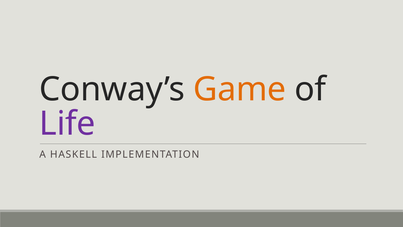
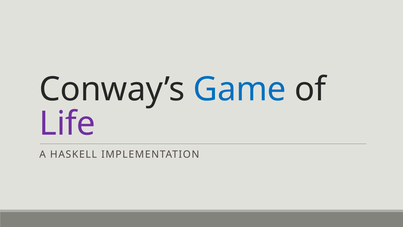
Game colour: orange -> blue
